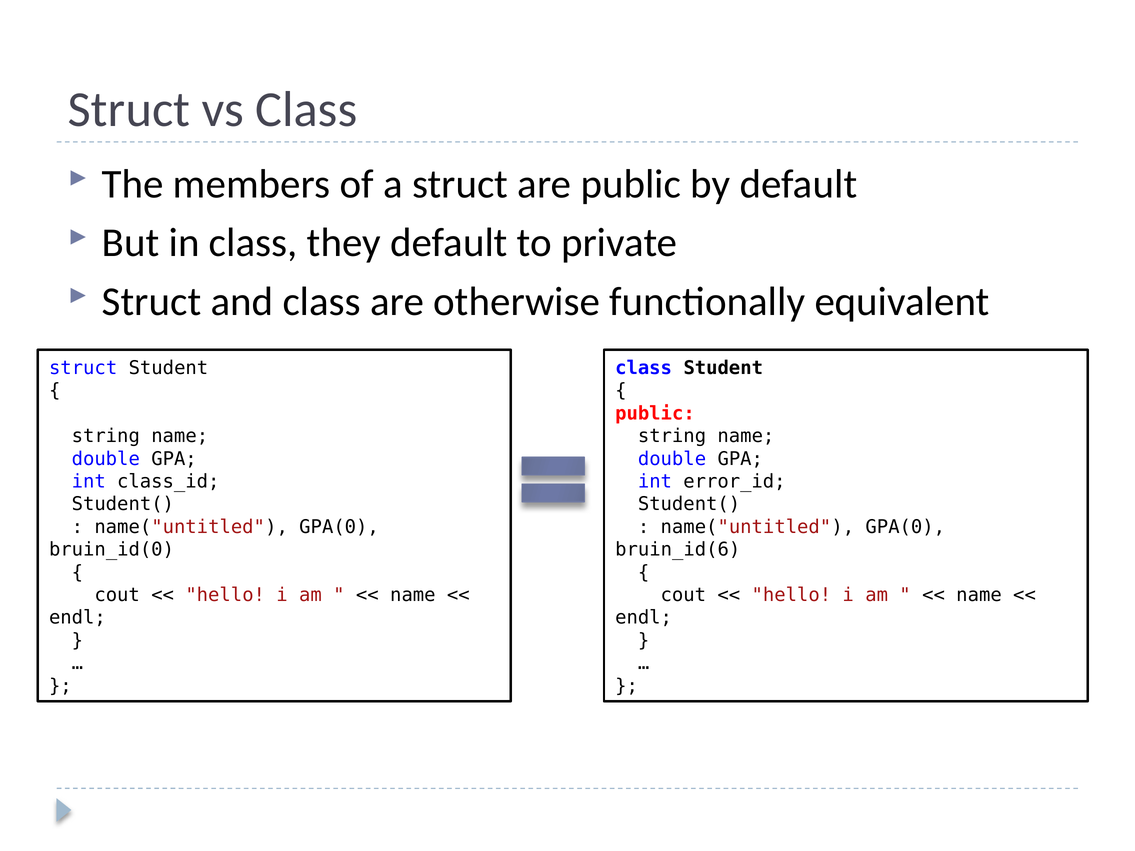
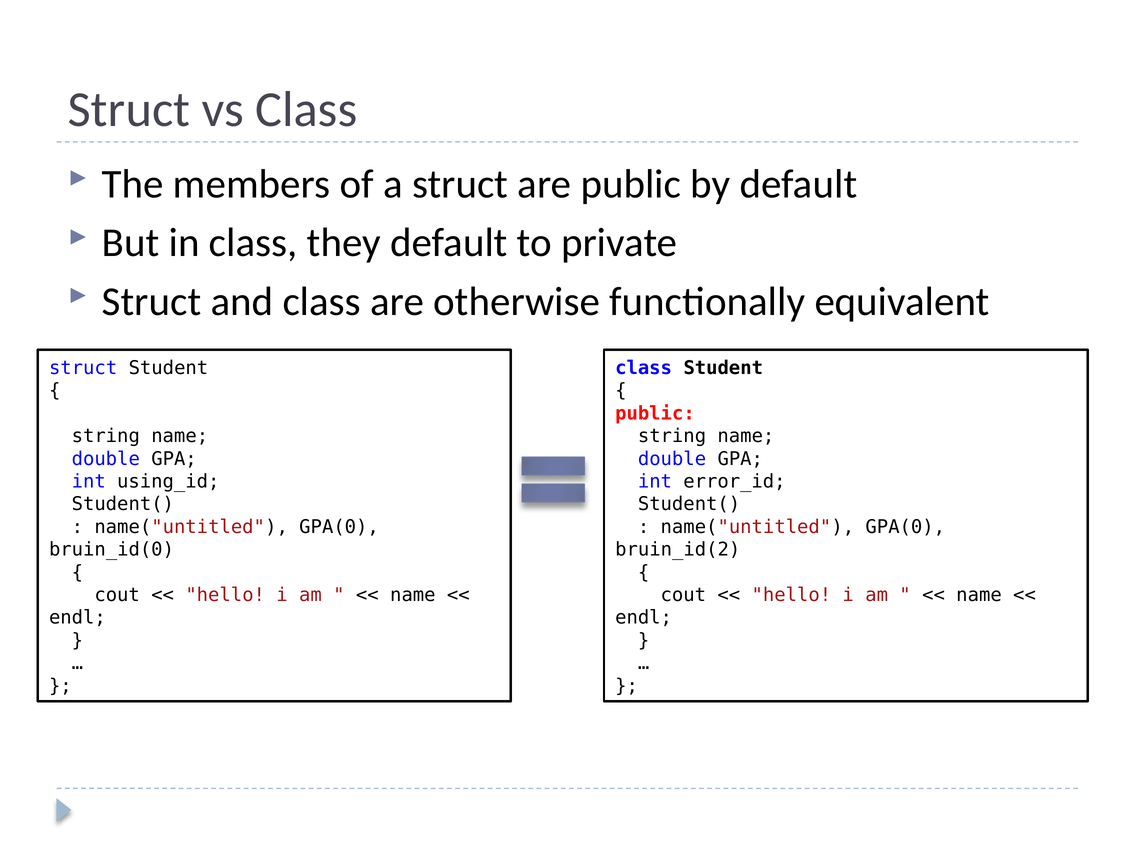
class_id: class_id -> using_id
bruin_id(6: bruin_id(6 -> bruin_id(2
